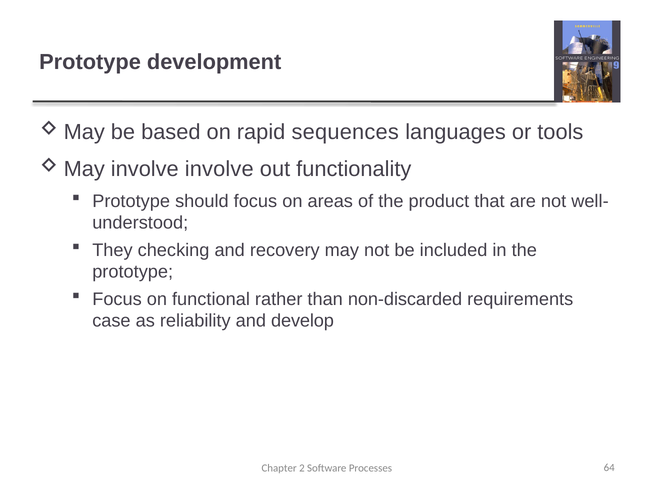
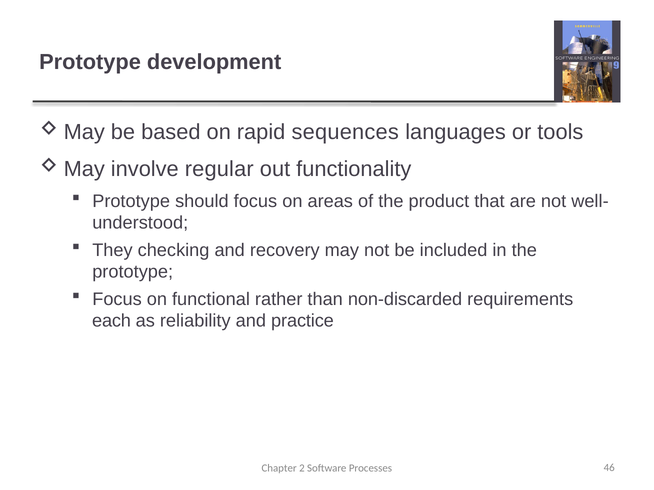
involve involve: involve -> regular
case: case -> each
develop: develop -> practice
64: 64 -> 46
